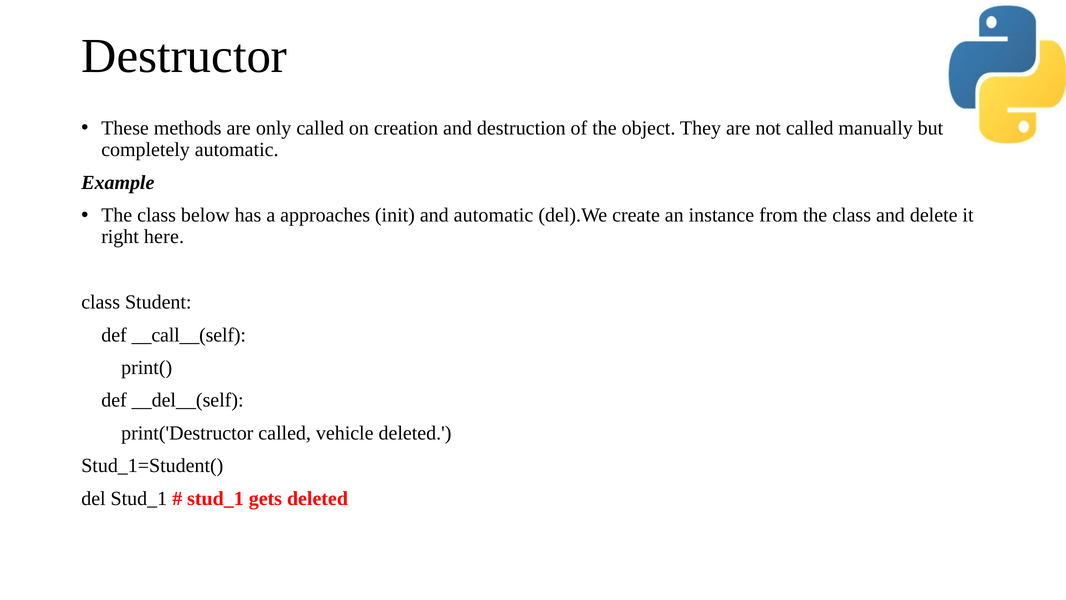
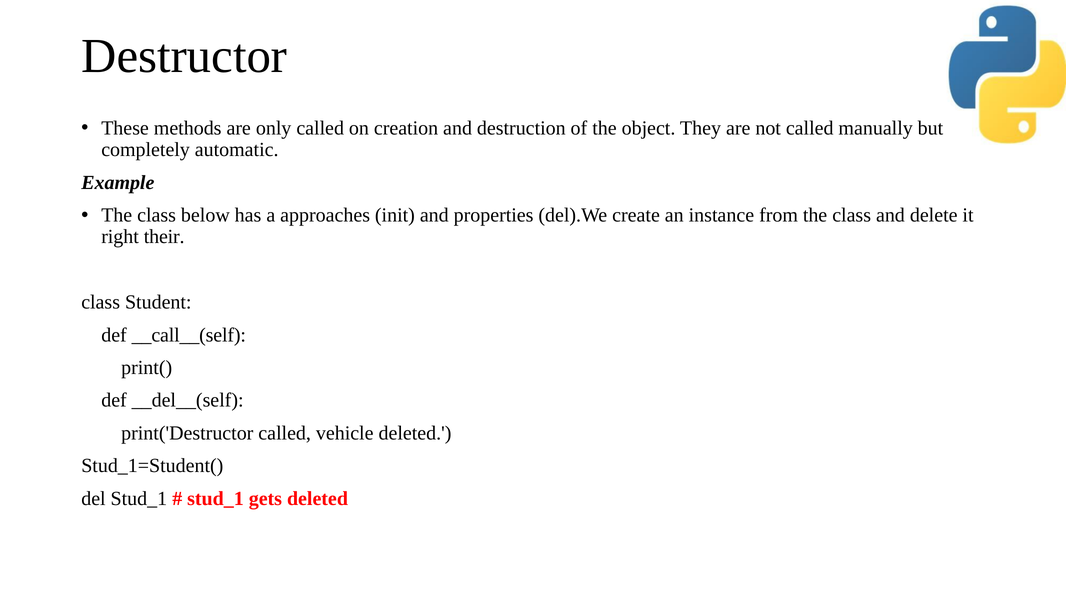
and automatic: automatic -> properties
here: here -> their
